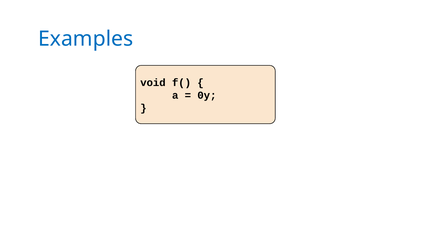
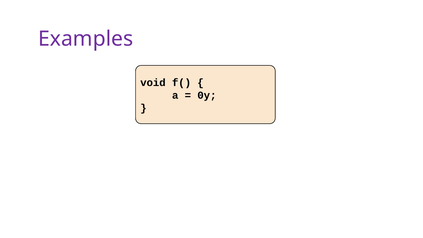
Examples colour: blue -> purple
